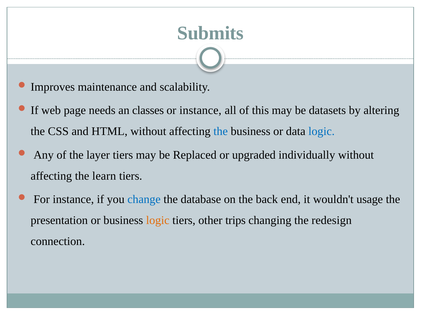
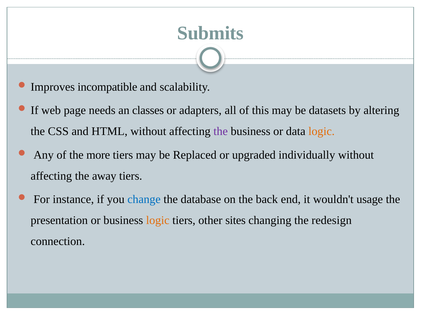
maintenance: maintenance -> incompatible
or instance: instance -> adapters
the at (221, 132) colour: blue -> purple
logic at (322, 132) colour: blue -> orange
layer: layer -> more
learn: learn -> away
trips: trips -> sites
